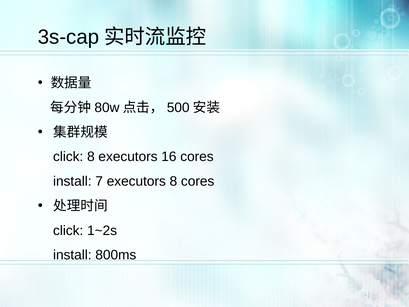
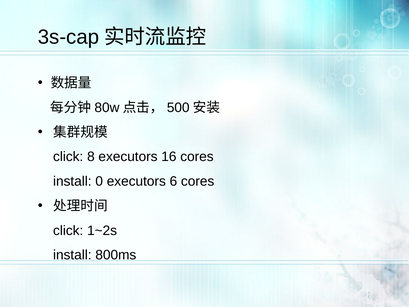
7: 7 -> 0
executors 8: 8 -> 6
